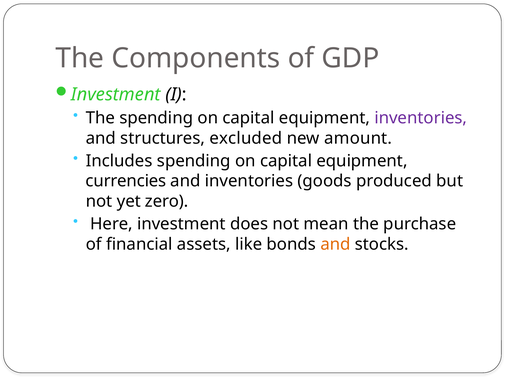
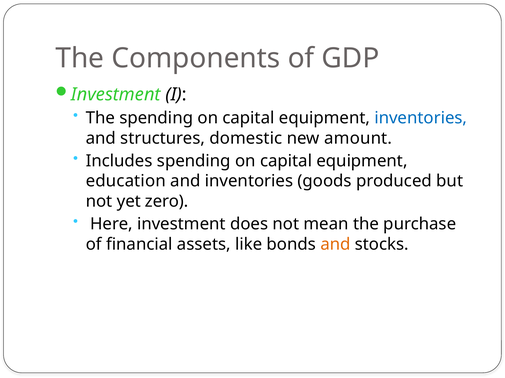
inventories at (421, 118) colour: purple -> blue
excluded: excluded -> domestic
currencies: currencies -> education
